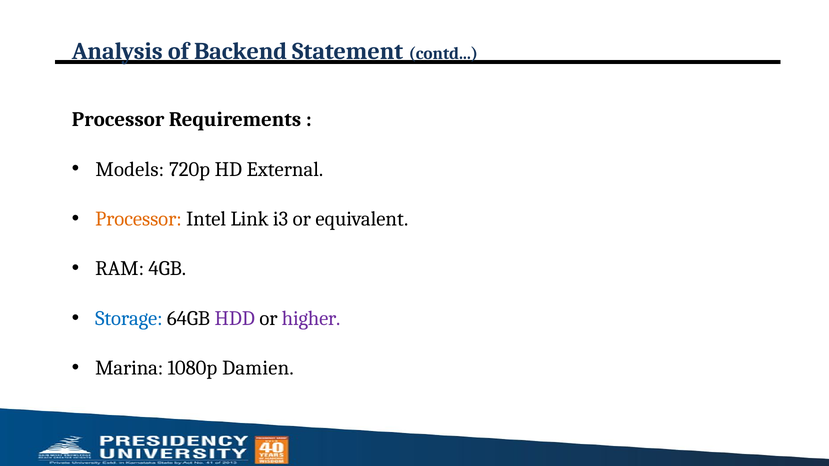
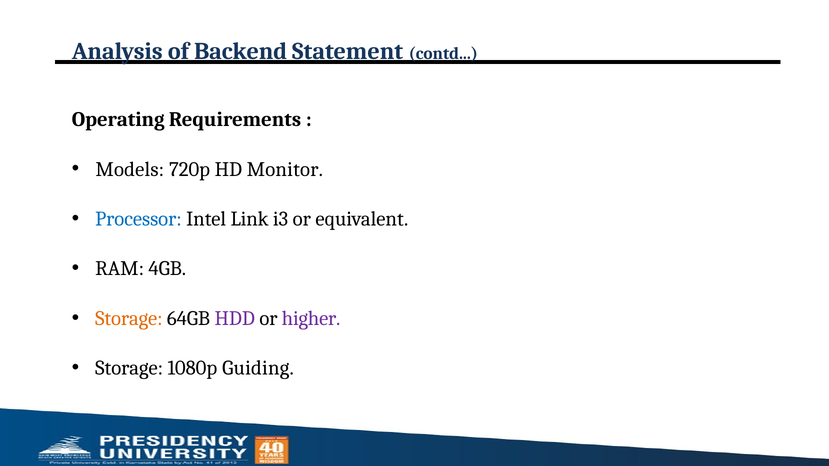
Processor at (118, 120): Processor -> Operating
External: External -> Monitor
Processor at (138, 219) colour: orange -> blue
Storage at (129, 319) colour: blue -> orange
Marina at (129, 368): Marina -> Storage
Damien: Damien -> Guiding
